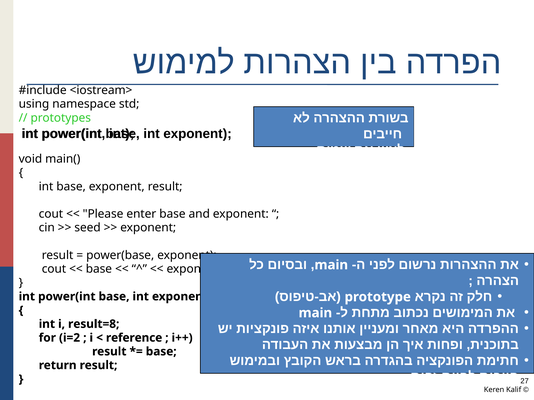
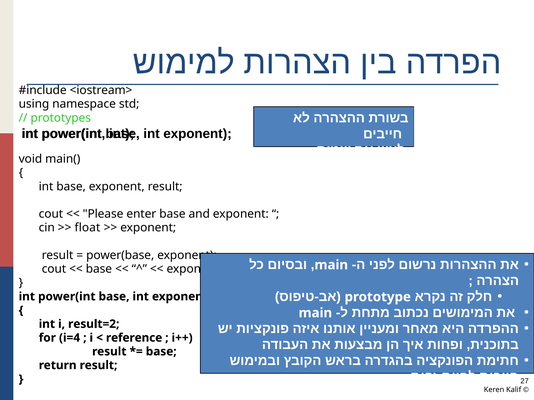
seed: seed -> float
result=8: result=8 -> result=2
i=2: i=2 -> i=4
